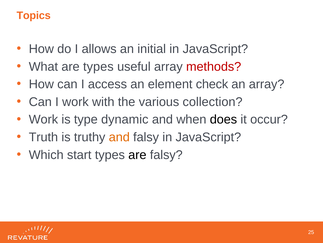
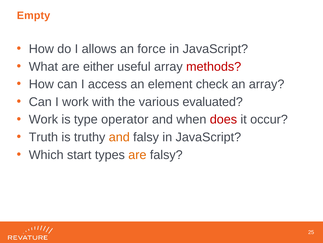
Topics: Topics -> Empty
initial: initial -> force
are types: types -> either
collection: collection -> evaluated
dynamic: dynamic -> operator
does colour: black -> red
are at (137, 154) colour: black -> orange
